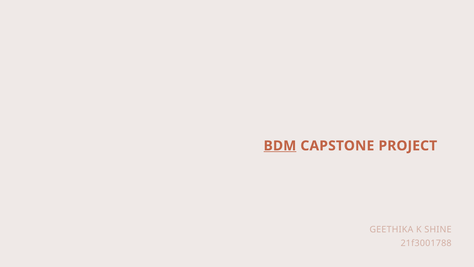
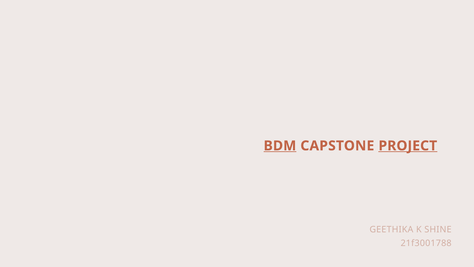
PROJECT underline: none -> present
